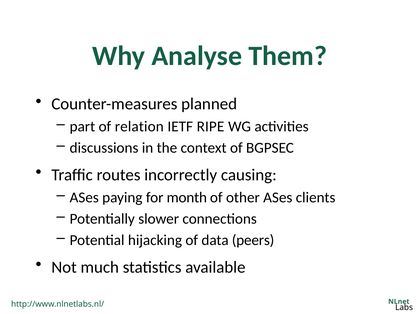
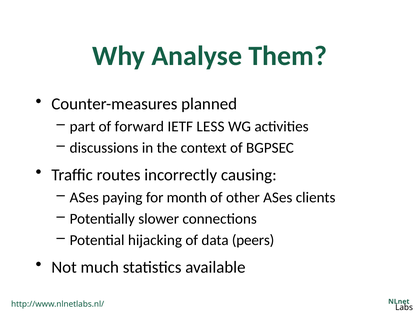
relation: relation -> forward
RIPE: RIPE -> LESS
